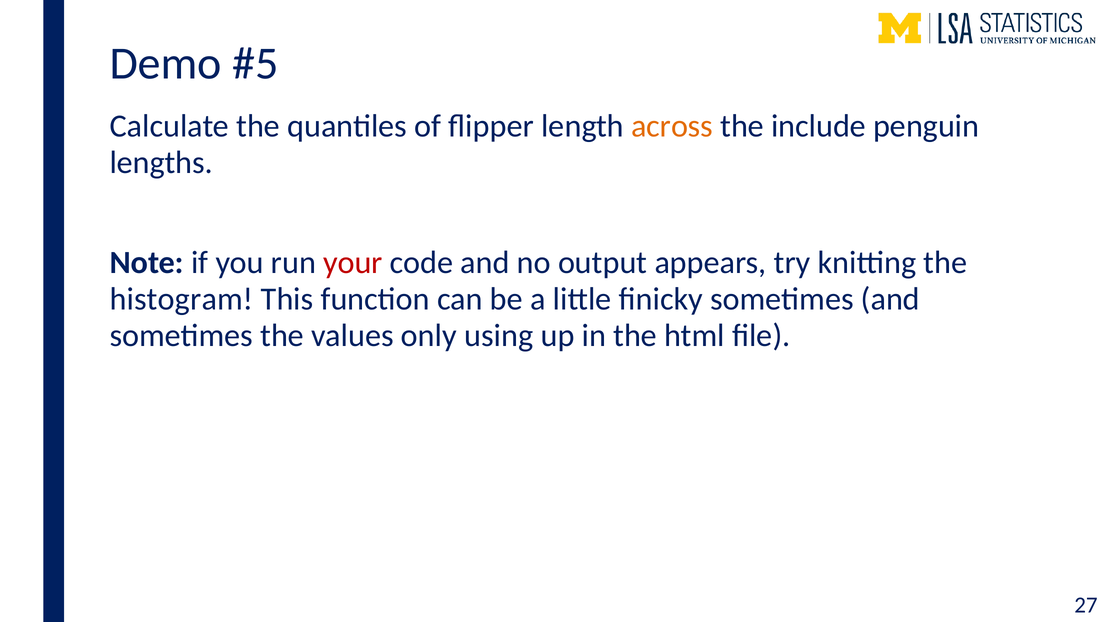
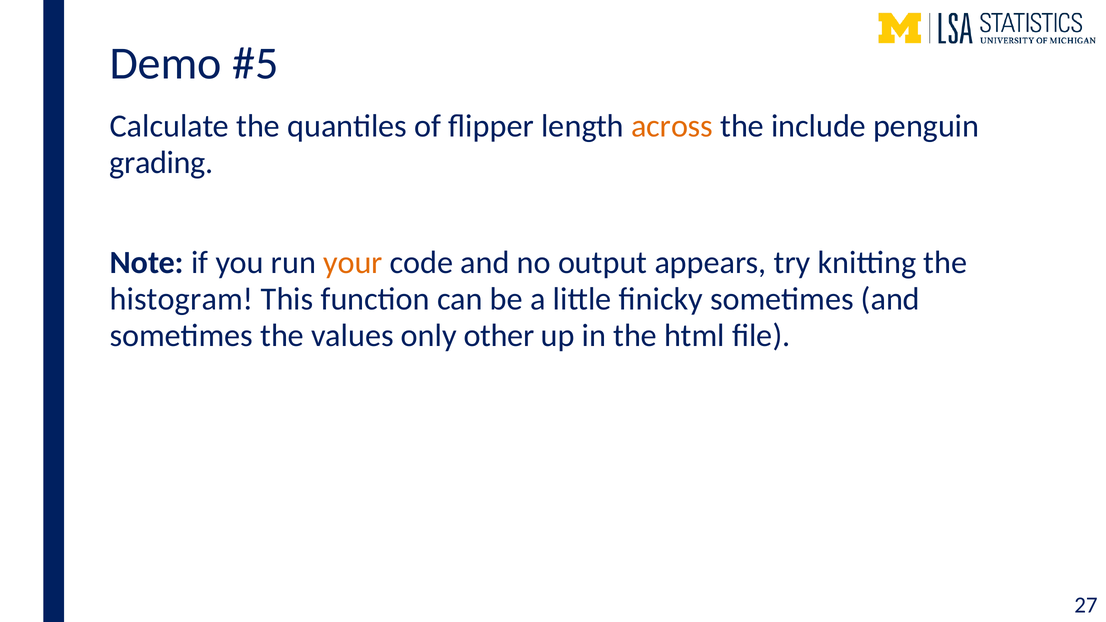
lengths: lengths -> grading
your colour: red -> orange
using: using -> other
